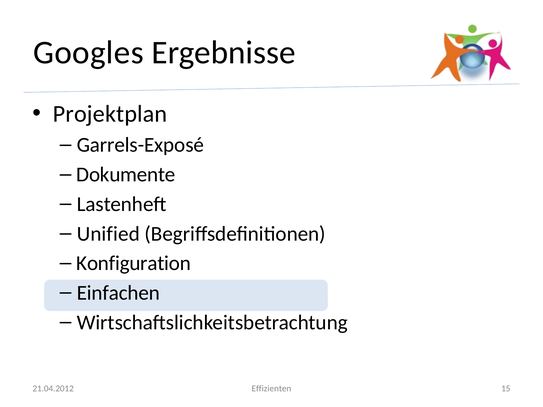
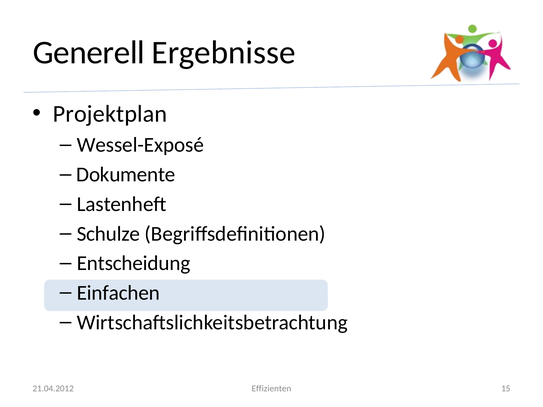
Googles: Googles -> Generell
Garrels-Exposé: Garrels-Exposé -> Wessel-Exposé
Unified: Unified -> Schulze
Konfiguration: Konfiguration -> Entscheidung
